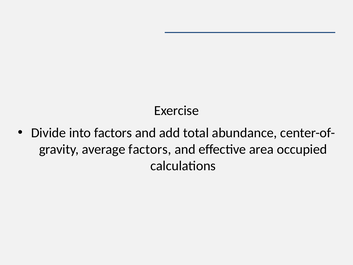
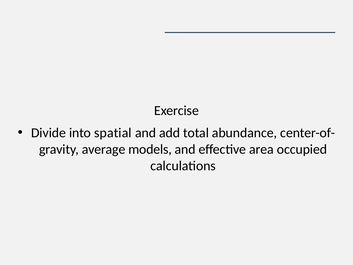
into factors: factors -> spatial
average factors: factors -> models
